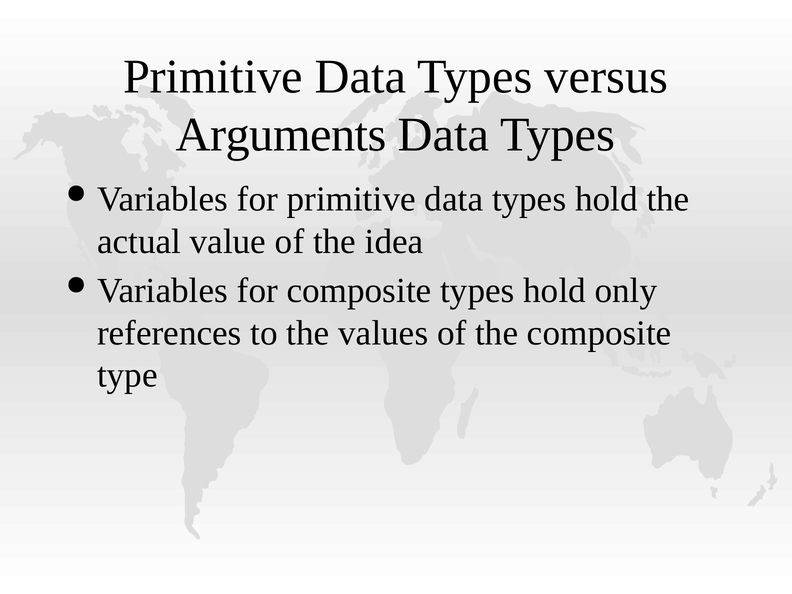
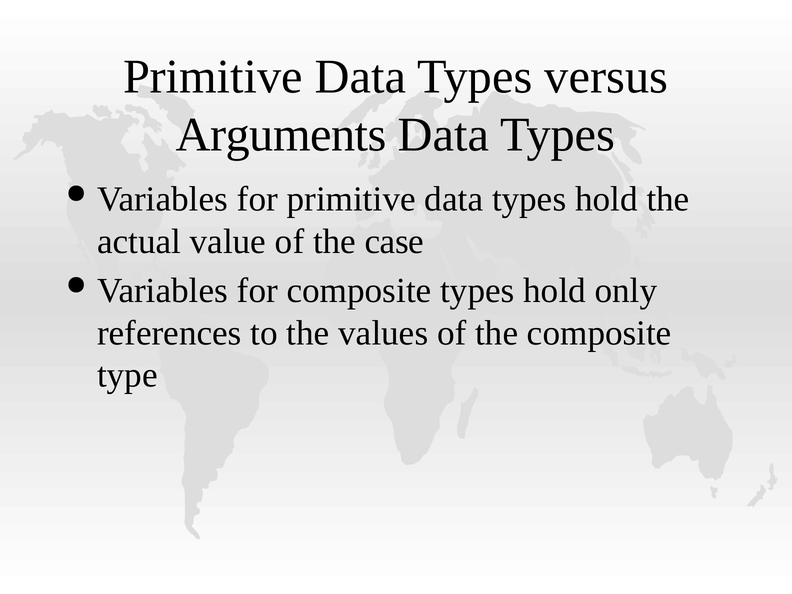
idea: idea -> case
